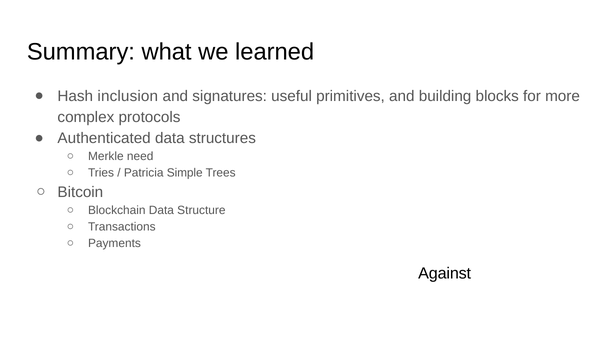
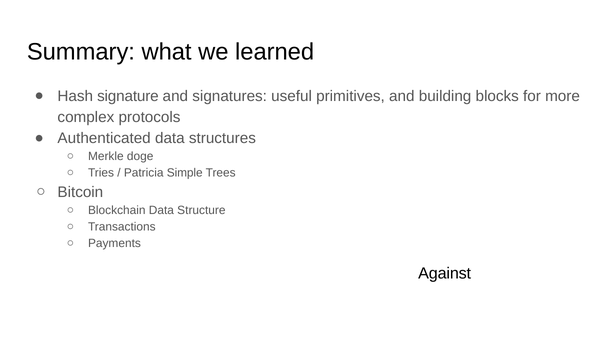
inclusion: inclusion -> signature
need: need -> doge
